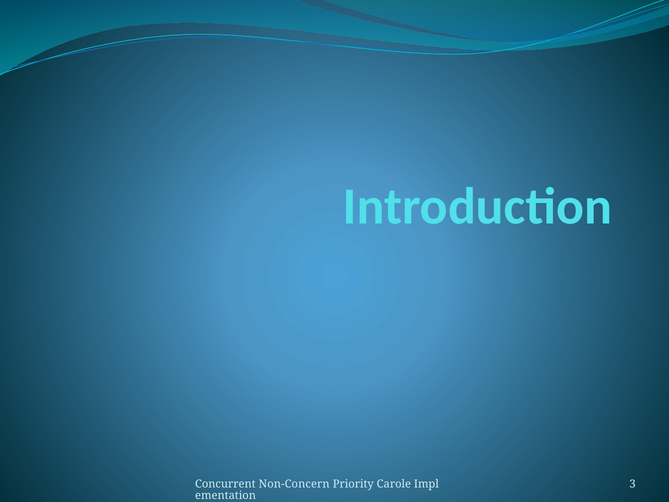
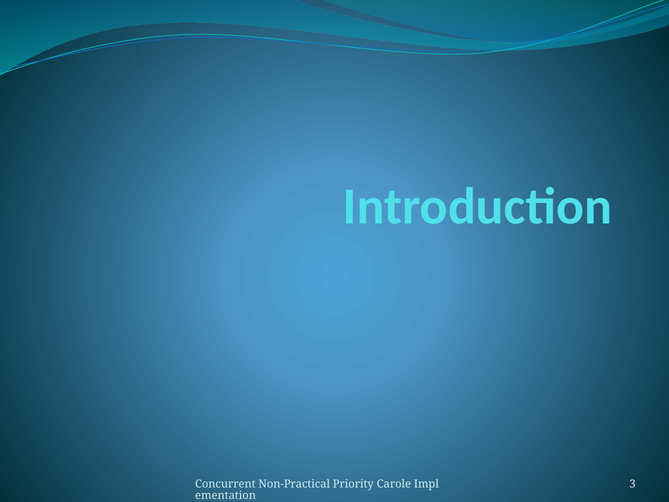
Non-Concern: Non-Concern -> Non-Practical
